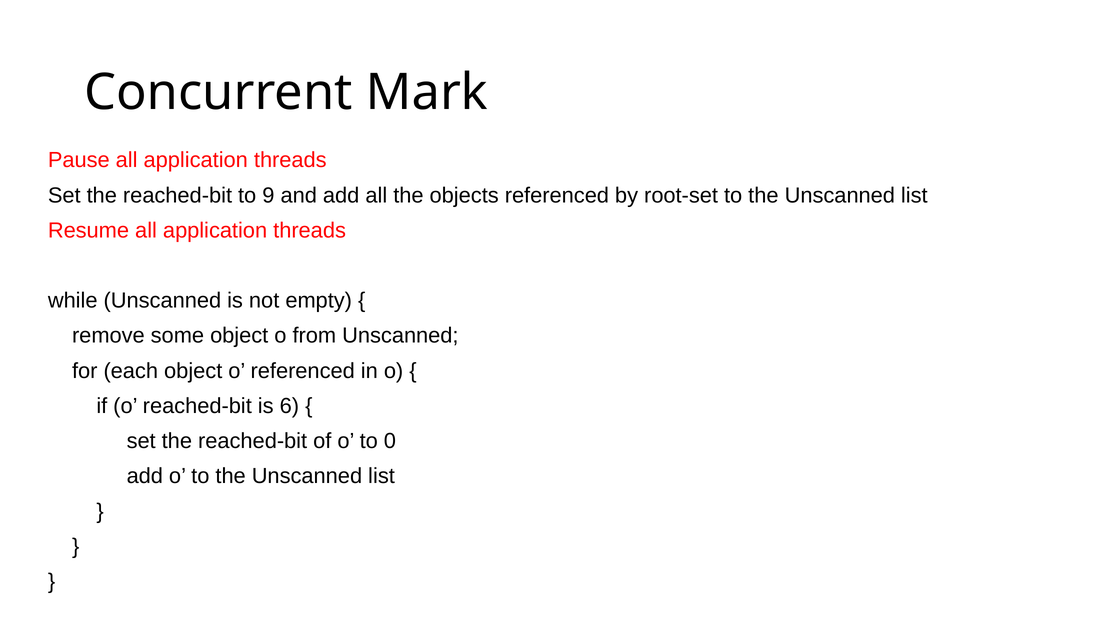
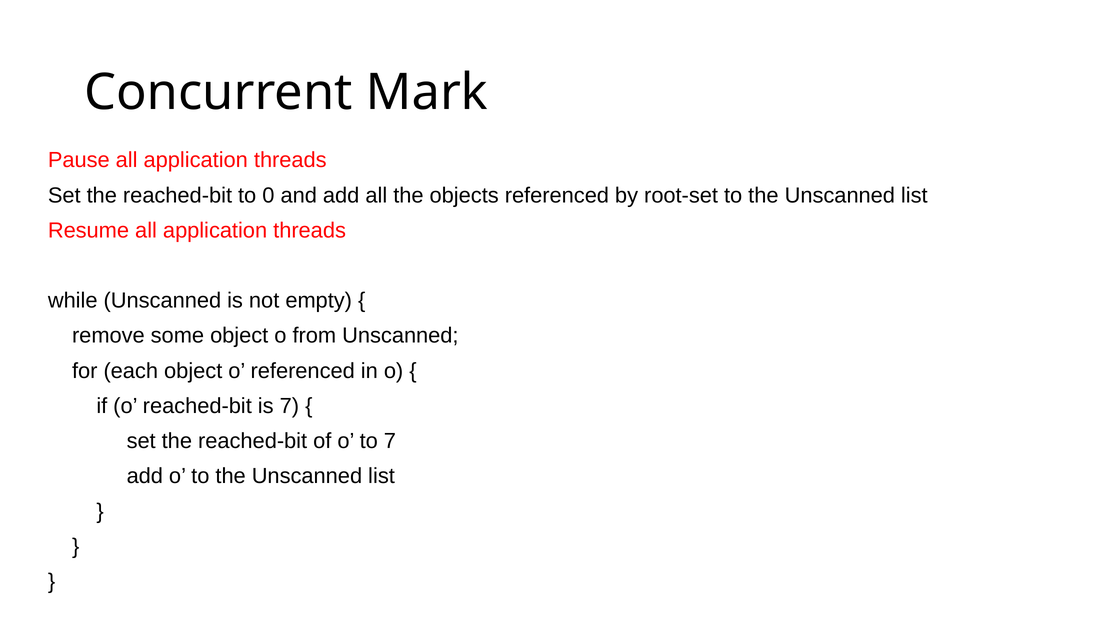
9: 9 -> 0
is 6: 6 -> 7
to 0: 0 -> 7
